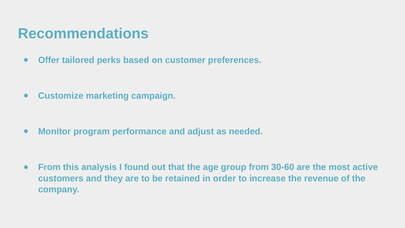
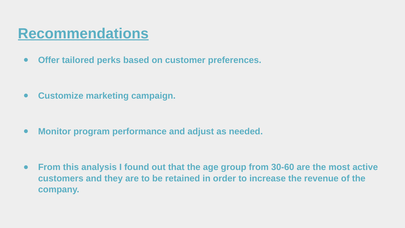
Recommendations underline: none -> present
